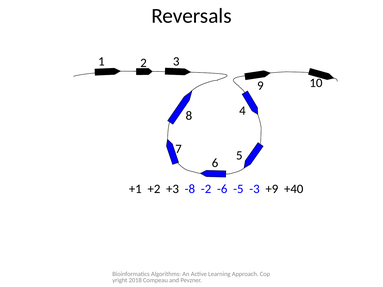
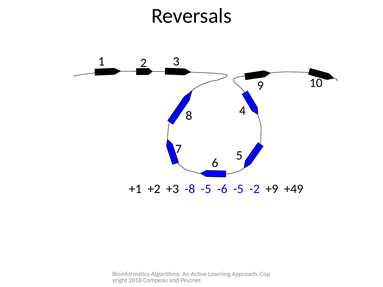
-8 -2: -2 -> -5
-3: -3 -> -2
+40: +40 -> +49
